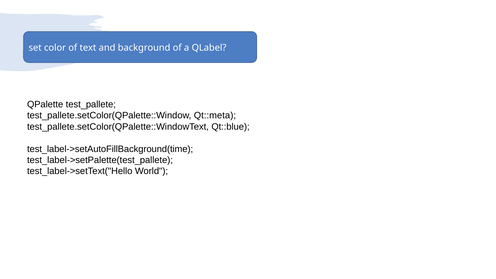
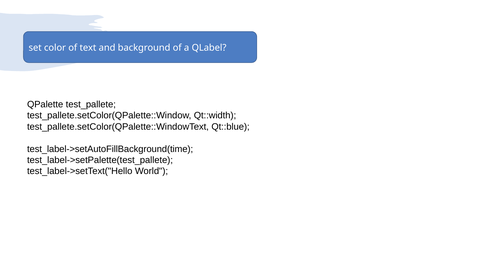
Qt::meta: Qt::meta -> Qt::width
